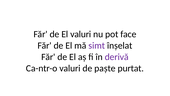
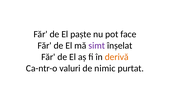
El valuri: valuri -> paște
derivă colour: purple -> orange
paște: paște -> nimic
